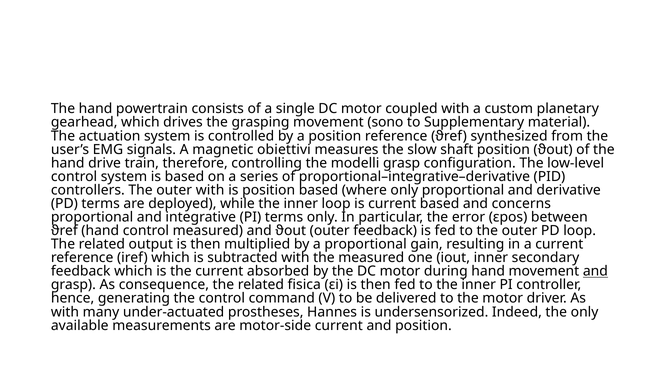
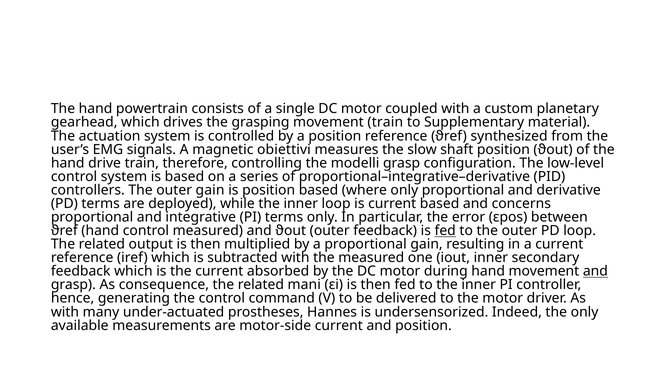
movement sono: sono -> train
outer with: with -> gain
fed at (445, 231) underline: none -> present
fisica: fisica -> mani
